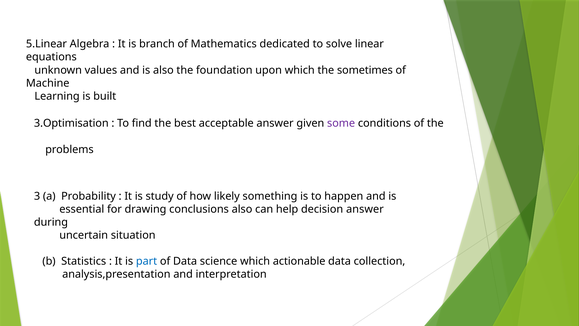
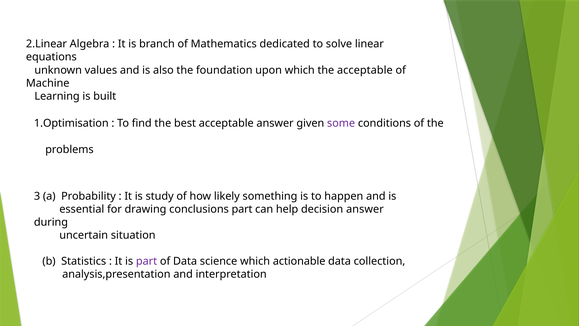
5.Linear: 5.Linear -> 2.Linear
the sometimes: sometimes -> acceptable
3.Optimisation: 3.Optimisation -> 1.Optimisation
conclusions also: also -> part
part at (147, 261) colour: blue -> purple
